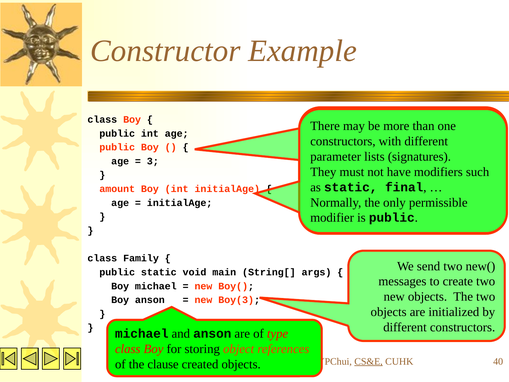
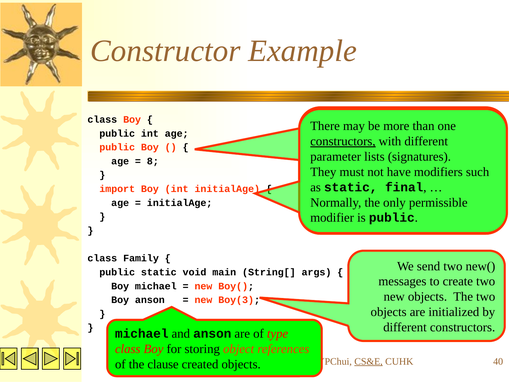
constructors at (343, 141) underline: none -> present
3: 3 -> 8
amount: amount -> import
